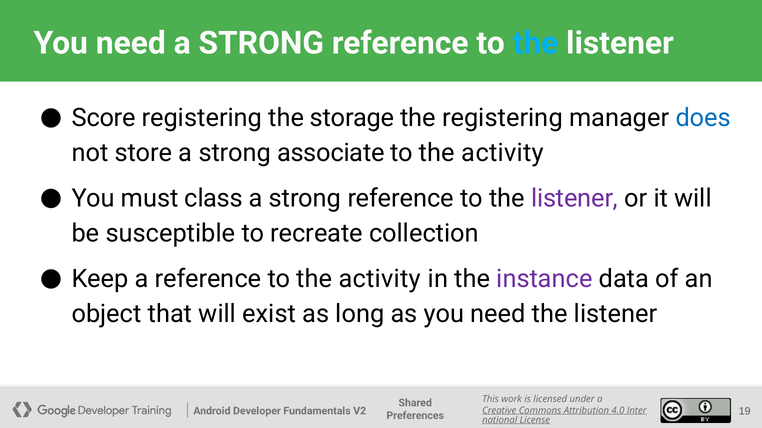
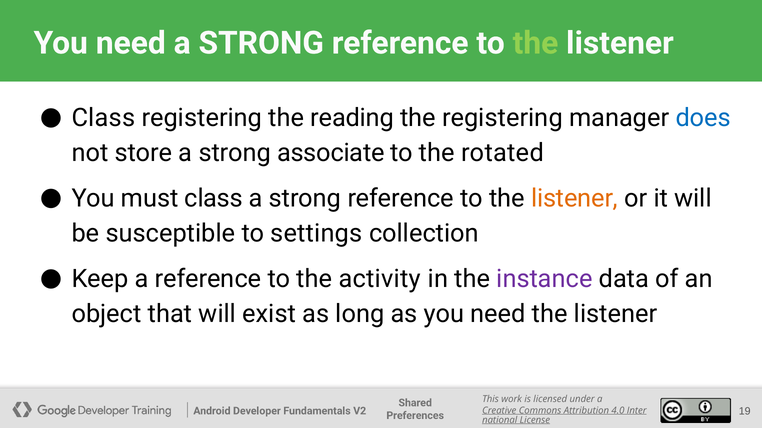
the at (535, 43) colour: light blue -> light green
Score at (104, 118): Score -> Class
storage: storage -> reading
activity at (503, 153): activity -> rotated
listener at (575, 199) colour: purple -> orange
recreate: recreate -> settings
